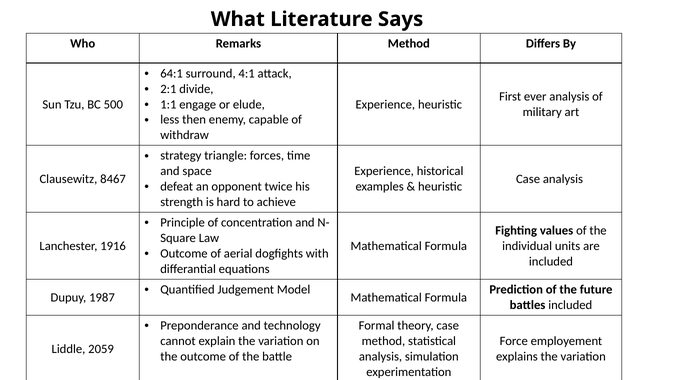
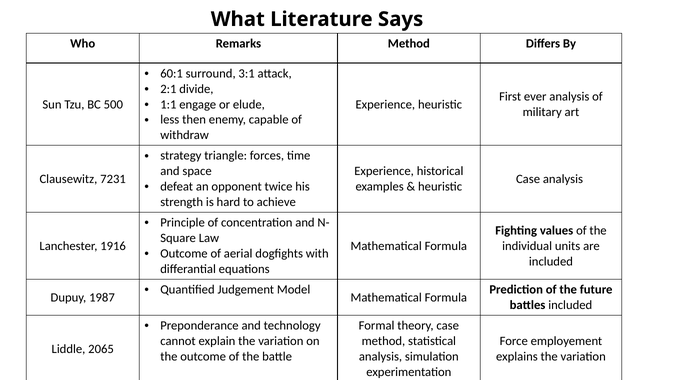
64:1: 64:1 -> 60:1
4:1: 4:1 -> 3:1
8467: 8467 -> 7231
2059: 2059 -> 2065
